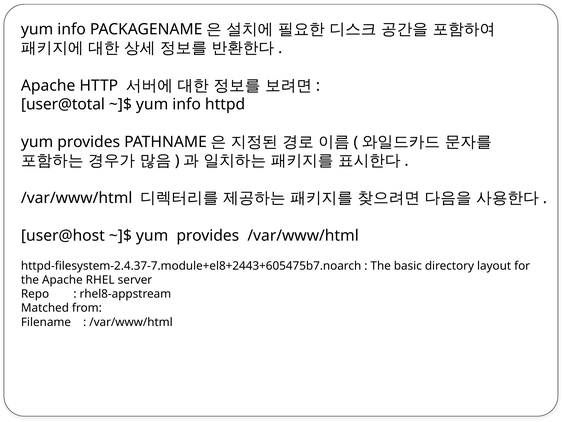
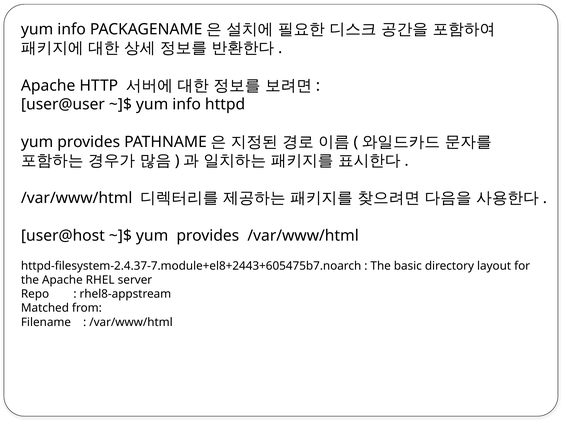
user@total: user@total -> user@user
